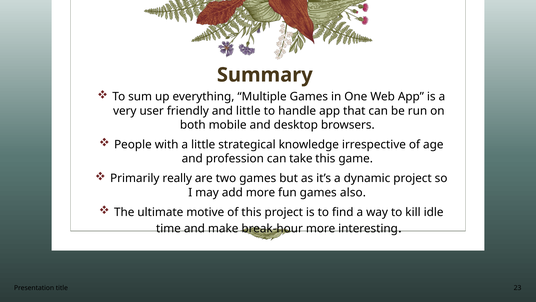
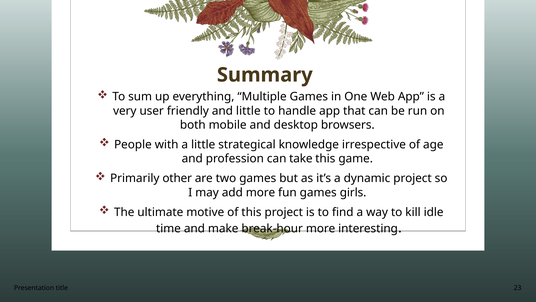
really: really -> other
also: also -> girls
